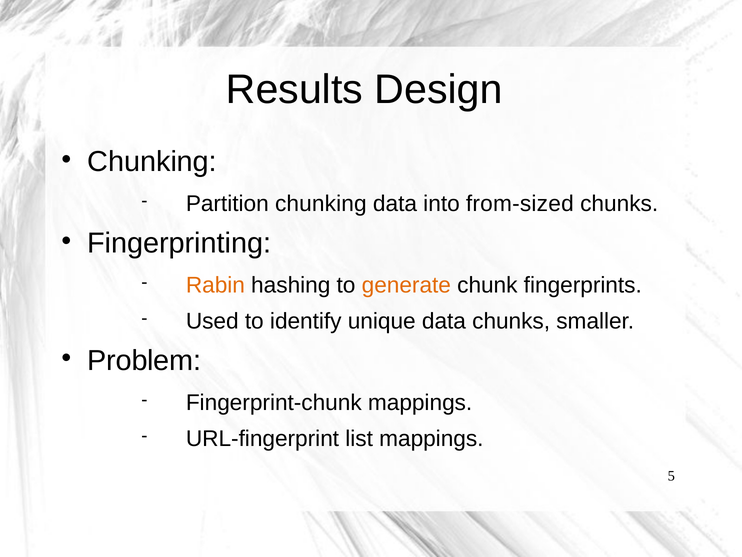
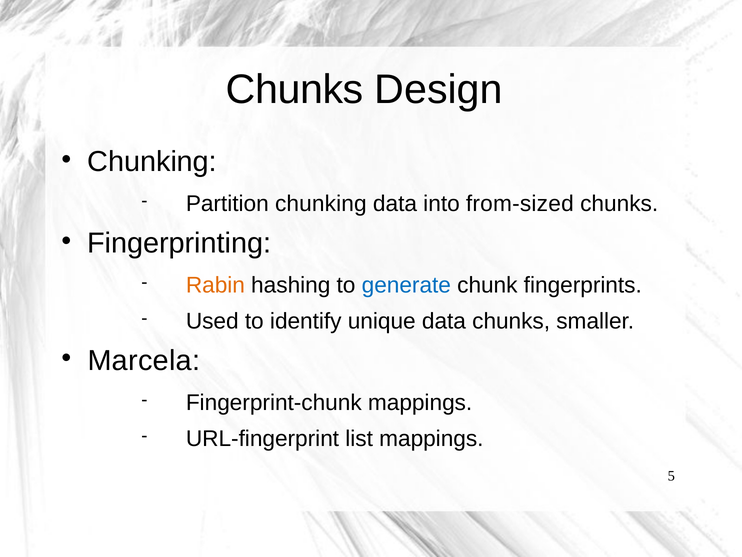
Results at (294, 90): Results -> Chunks
generate colour: orange -> blue
Problem: Problem -> Marcela
